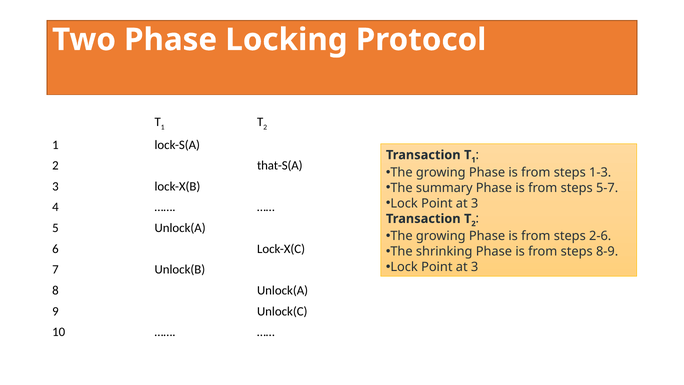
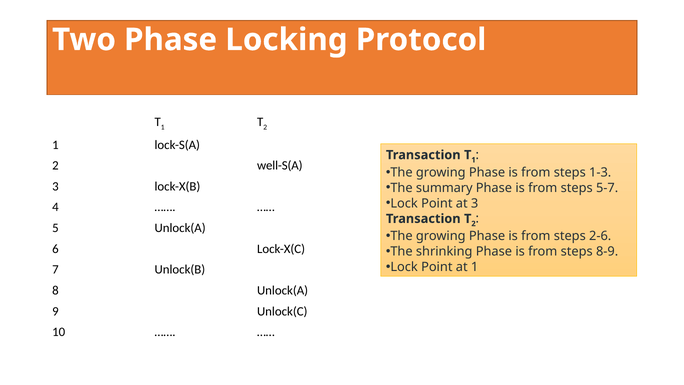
that-S(A: that-S(A -> well-S(A
3 at (475, 267): 3 -> 1
